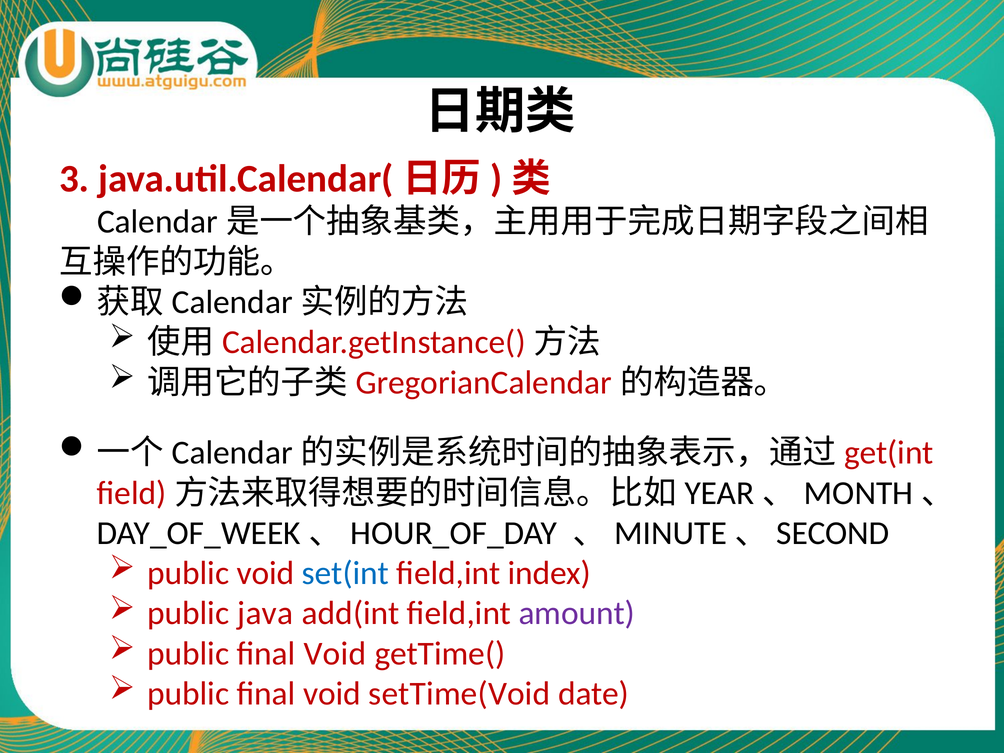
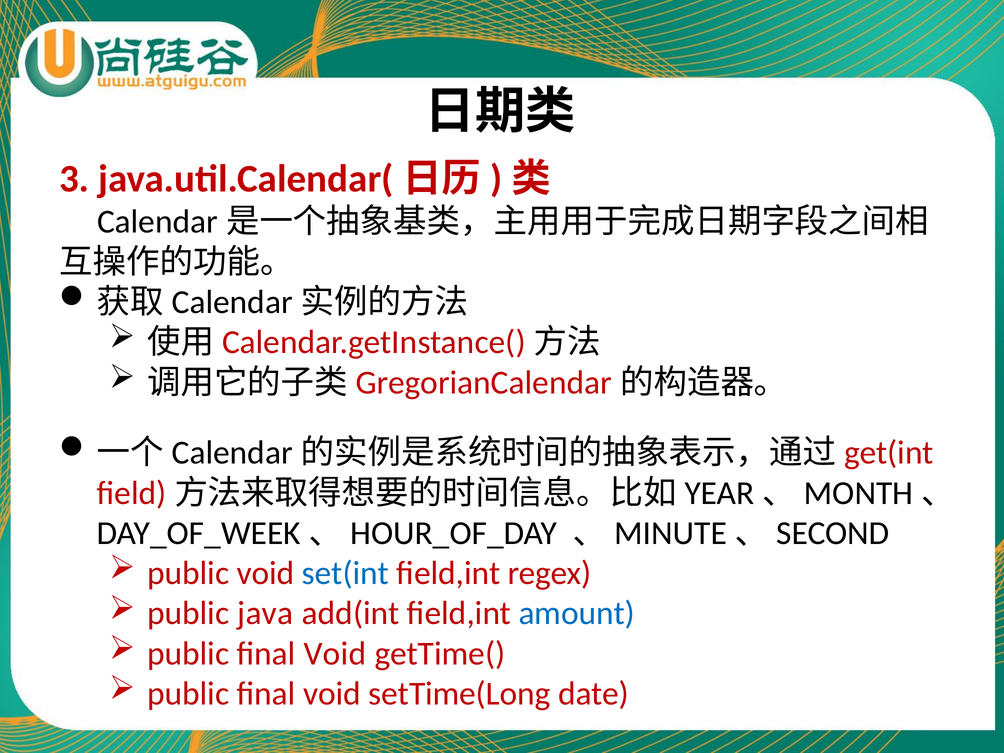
index: index -> regex
amount colour: purple -> blue
setTime(Void: setTime(Void -> setTime(Long
